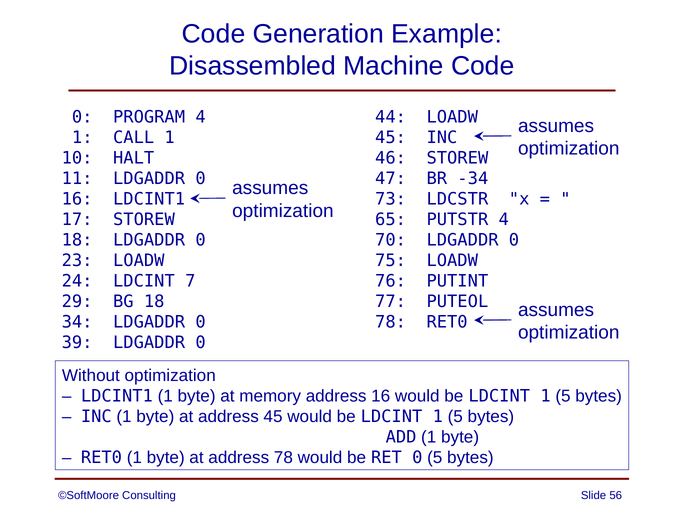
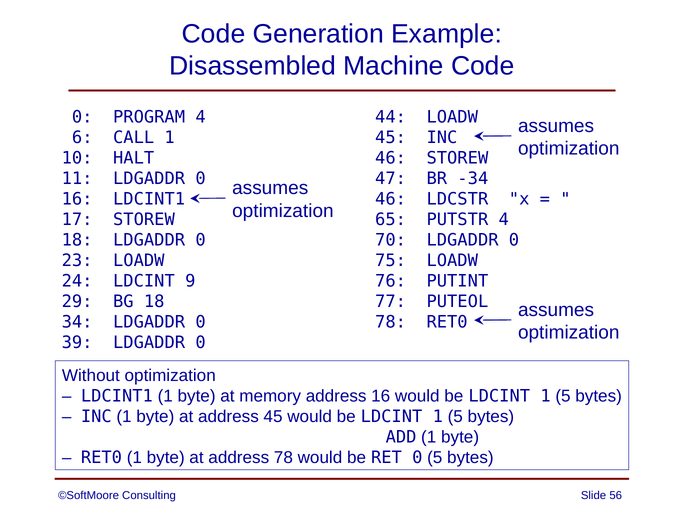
1 at (82, 137): 1 -> 6
73 at (391, 199): 73 -> 46
7: 7 -> 9
